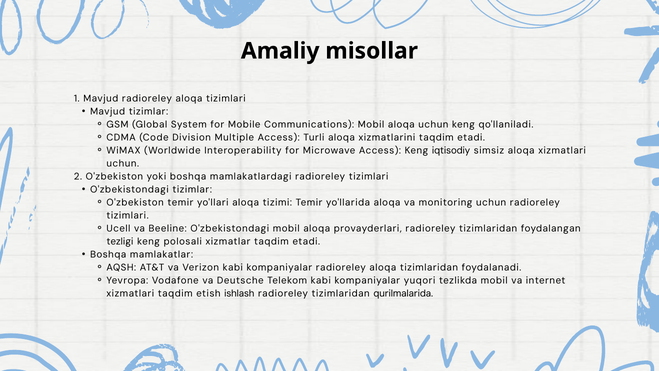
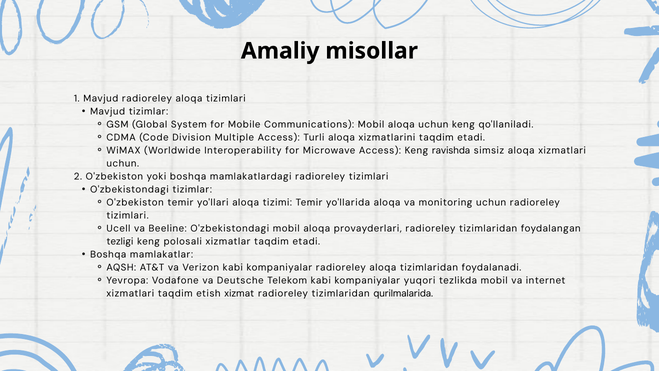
iqtisodiy: iqtisodiy -> ravishda
ishlash: ishlash -> xizmat
